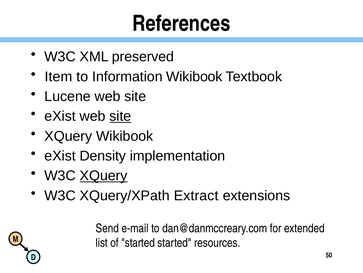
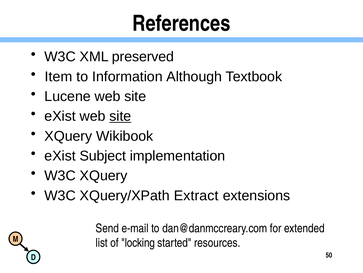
Information Wikibook: Wikibook -> Although
Density: Density -> Subject
XQuery at (104, 175) underline: present -> none
of started: started -> locking
